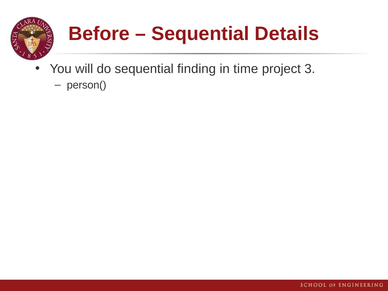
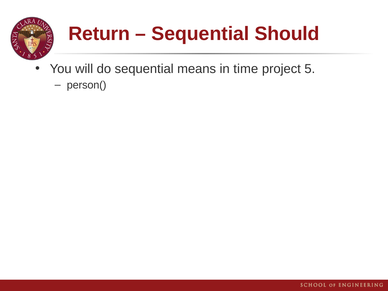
Before: Before -> Return
Details: Details -> Should
finding: finding -> means
3: 3 -> 5
